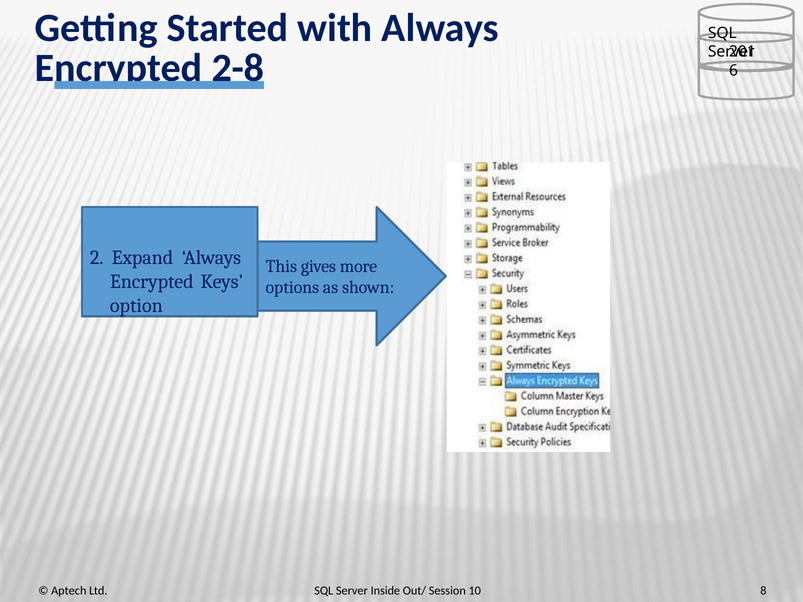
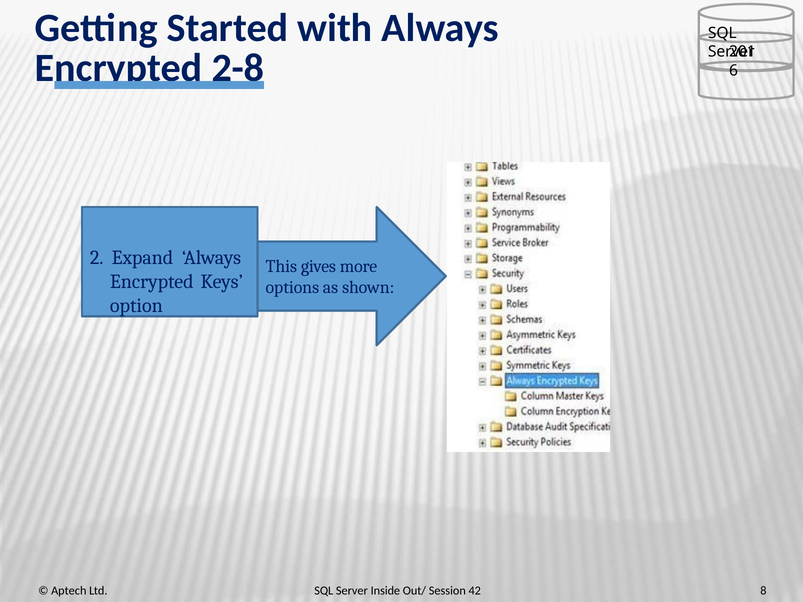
10: 10 -> 42
